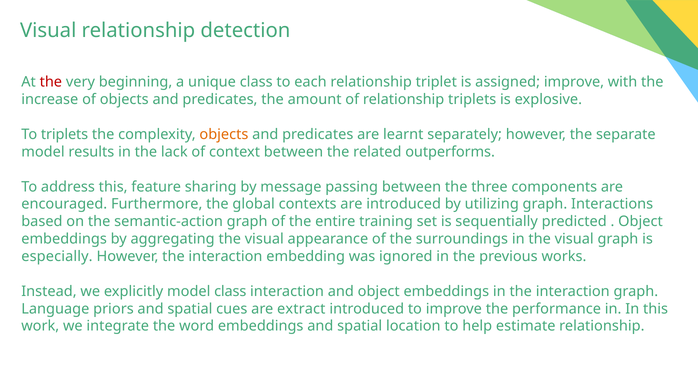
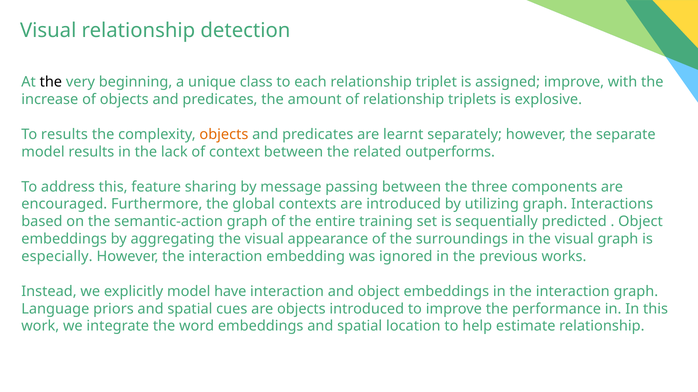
the at (51, 82) colour: red -> black
To triplets: triplets -> results
model class: class -> have
are extract: extract -> objects
